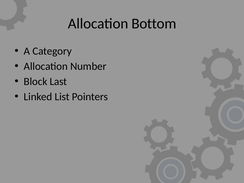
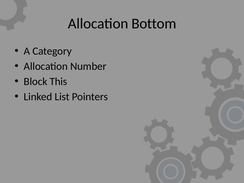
Last: Last -> This
